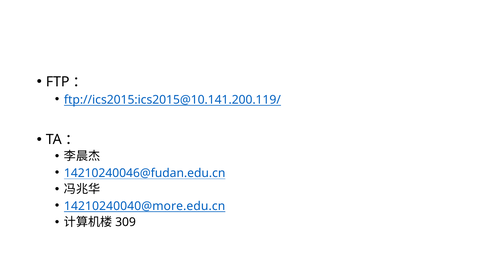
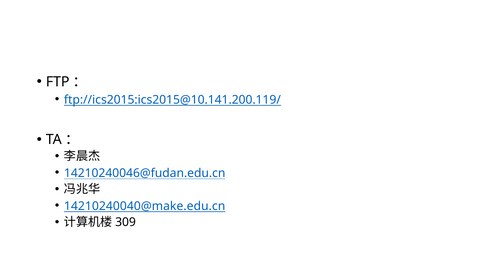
14210240040@more.edu.cn: 14210240040@more.edu.cn -> 14210240040@make.edu.cn
